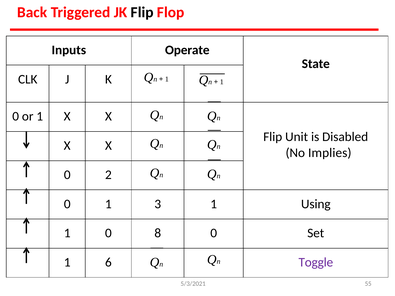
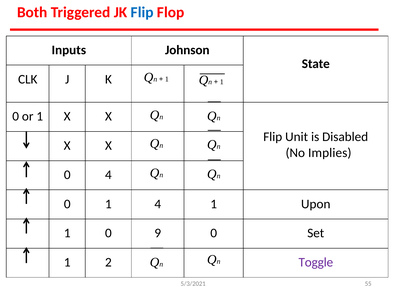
Back: Back -> Both
Flip at (142, 12) colour: black -> blue
Operate: Operate -> Johnson
0 2: 2 -> 4
1 3: 3 -> 4
Using: Using -> Upon
8: 8 -> 9
6: 6 -> 2
